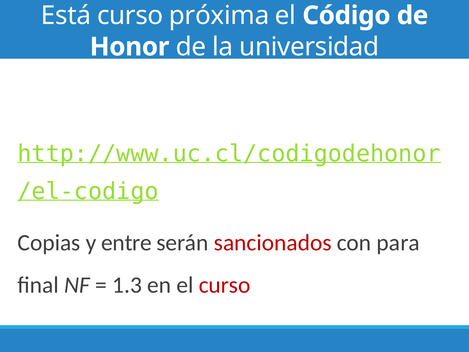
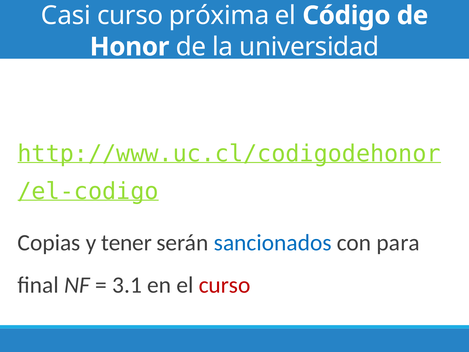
Está: Está -> Casi
entre: entre -> tener
sancionados colour: red -> blue
1.3: 1.3 -> 3.1
